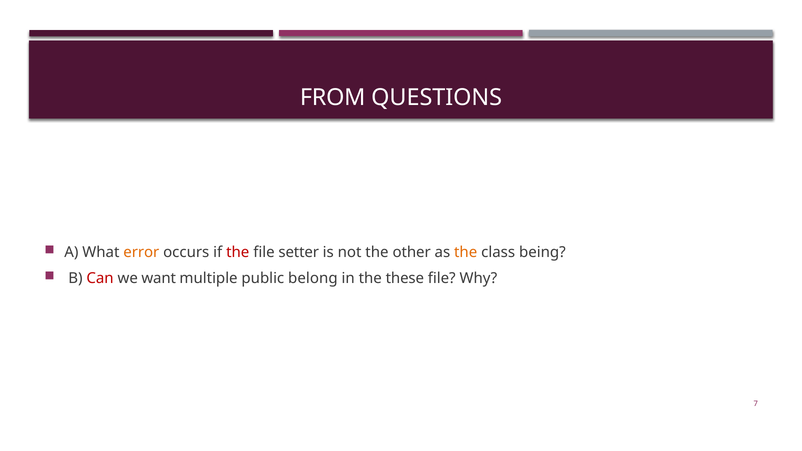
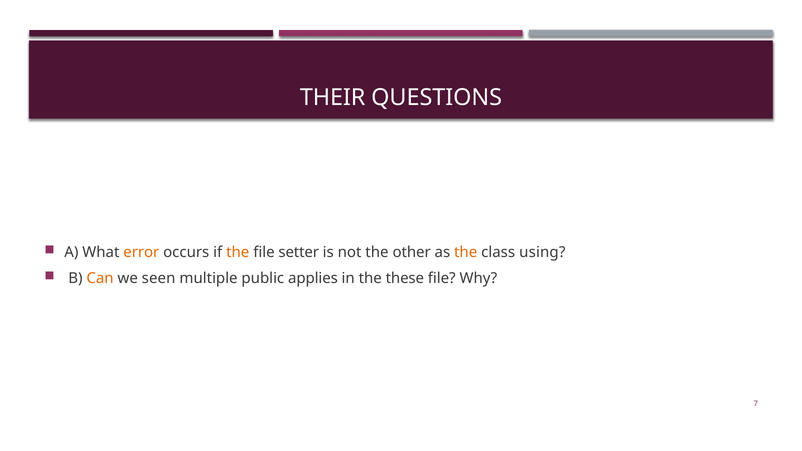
FROM: FROM -> THEIR
the at (238, 252) colour: red -> orange
being: being -> using
Can colour: red -> orange
want: want -> seen
belong: belong -> applies
